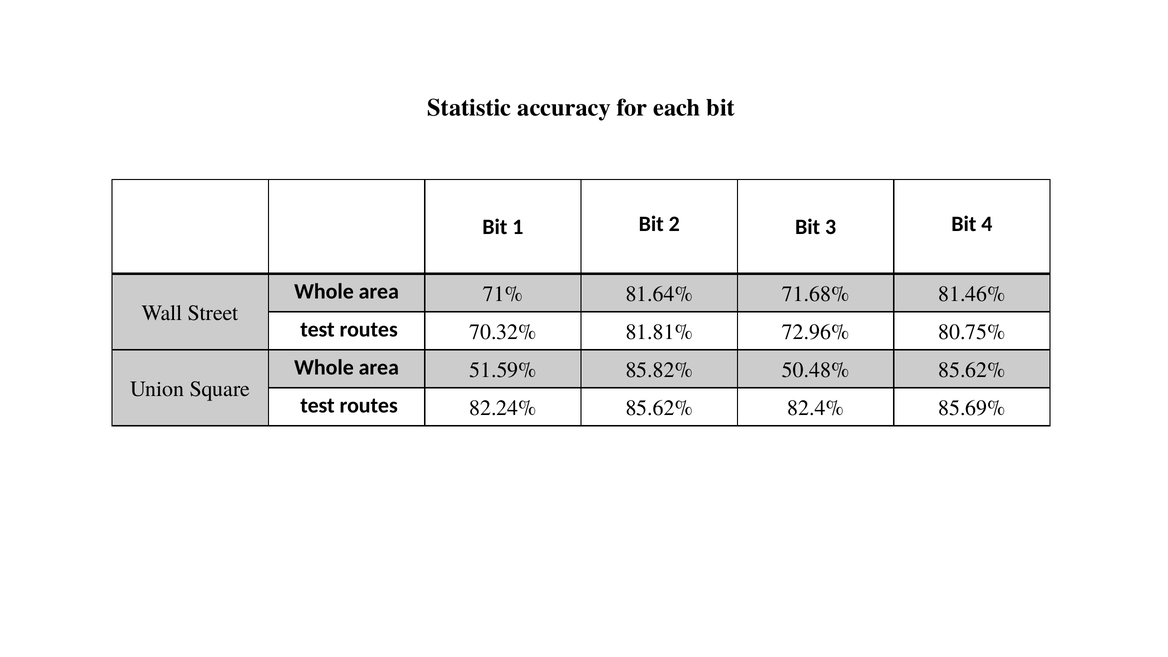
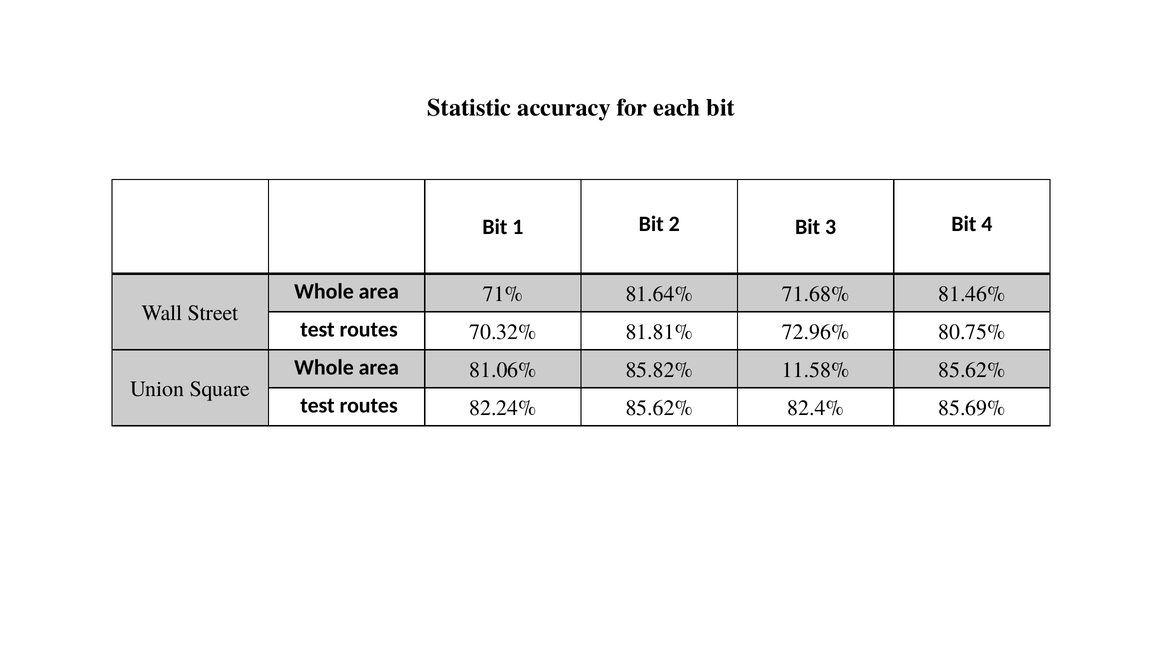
51.59%: 51.59% -> 81.06%
50.48%: 50.48% -> 11.58%
